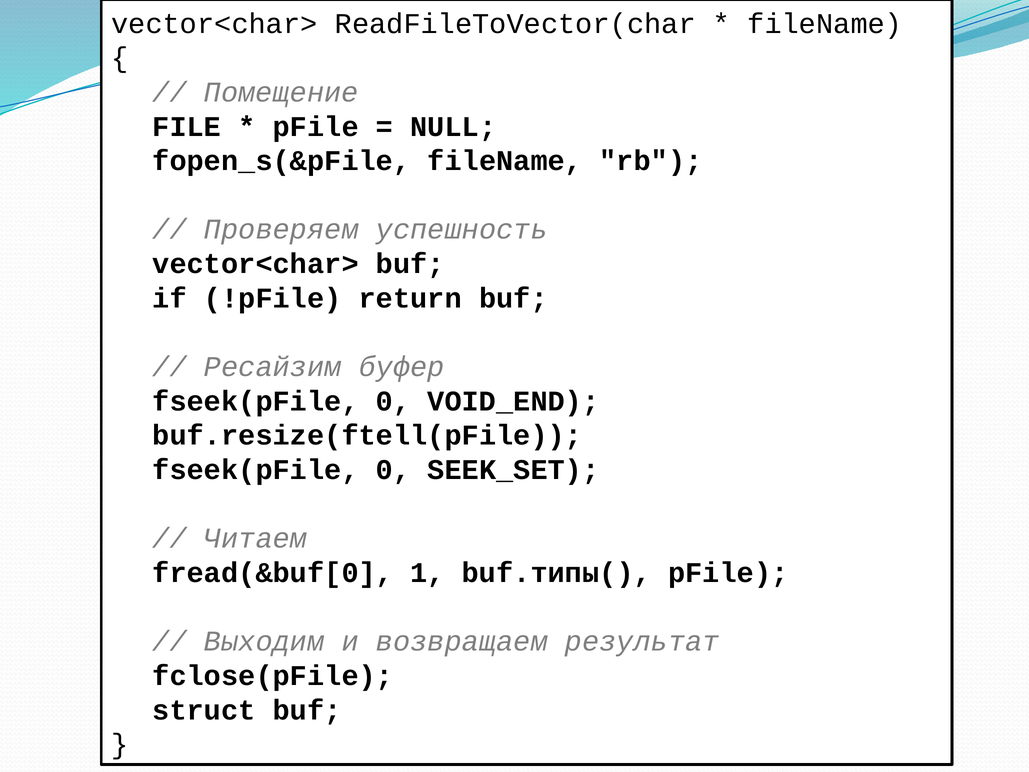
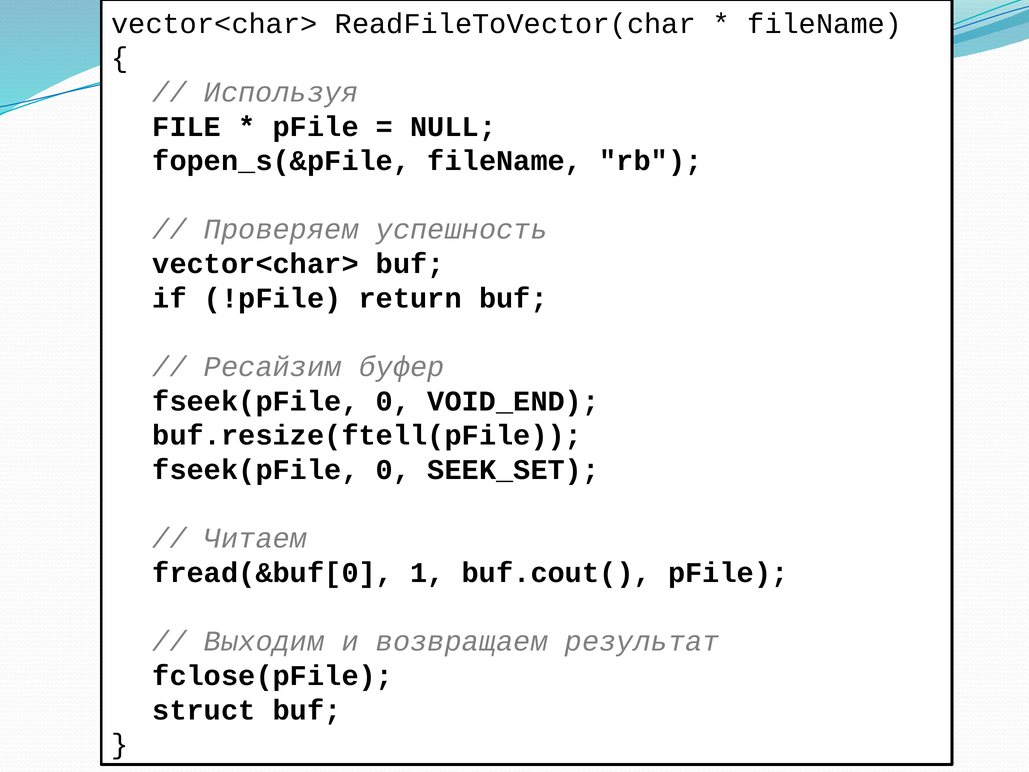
Помещение: Помещение -> Используя
buf.типы(: buf.типы( -> buf.cout(
